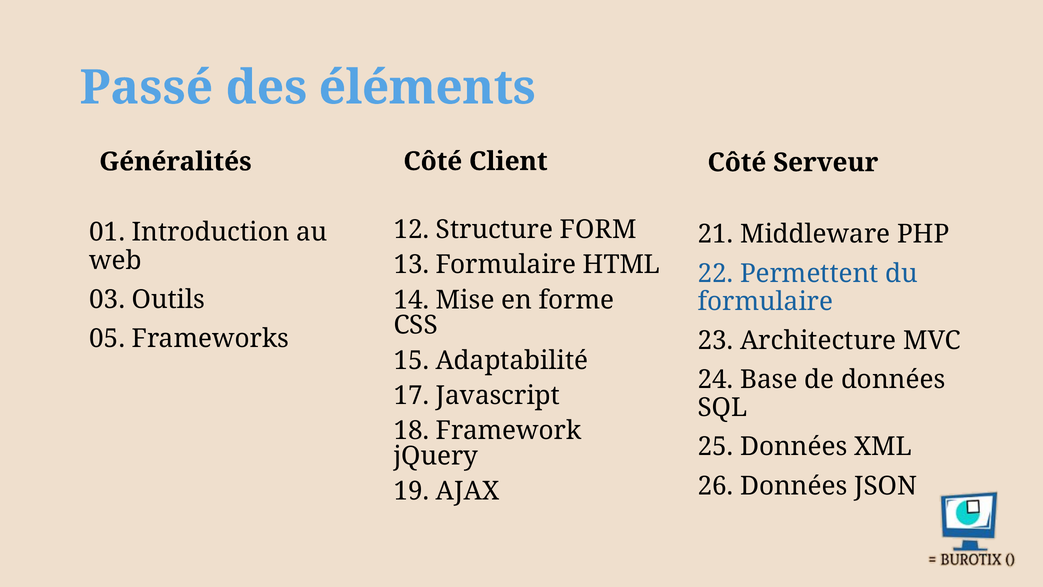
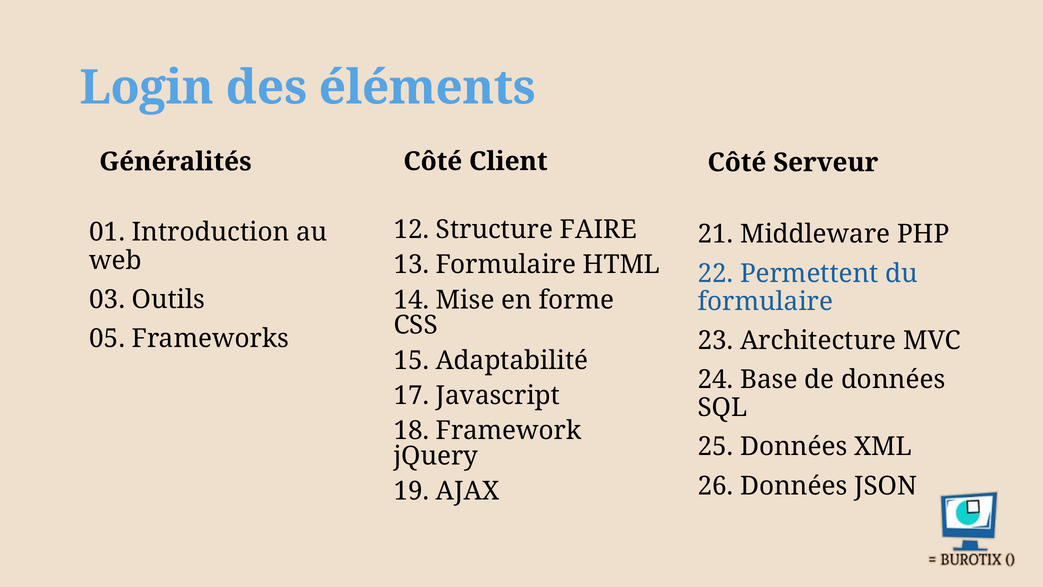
Passé: Passé -> Login
FORM: FORM -> FAIRE
